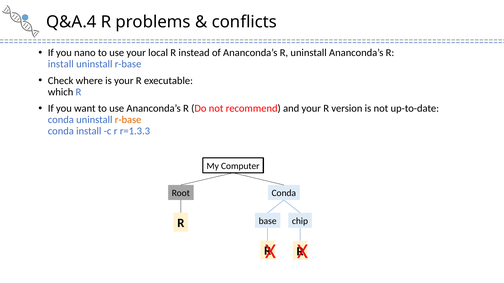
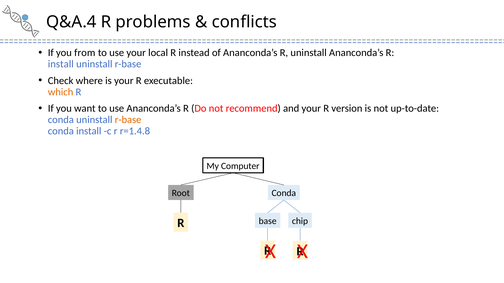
nano: nano -> from
which colour: black -> orange
r=1.3.3: r=1.3.3 -> r=1.4.8
